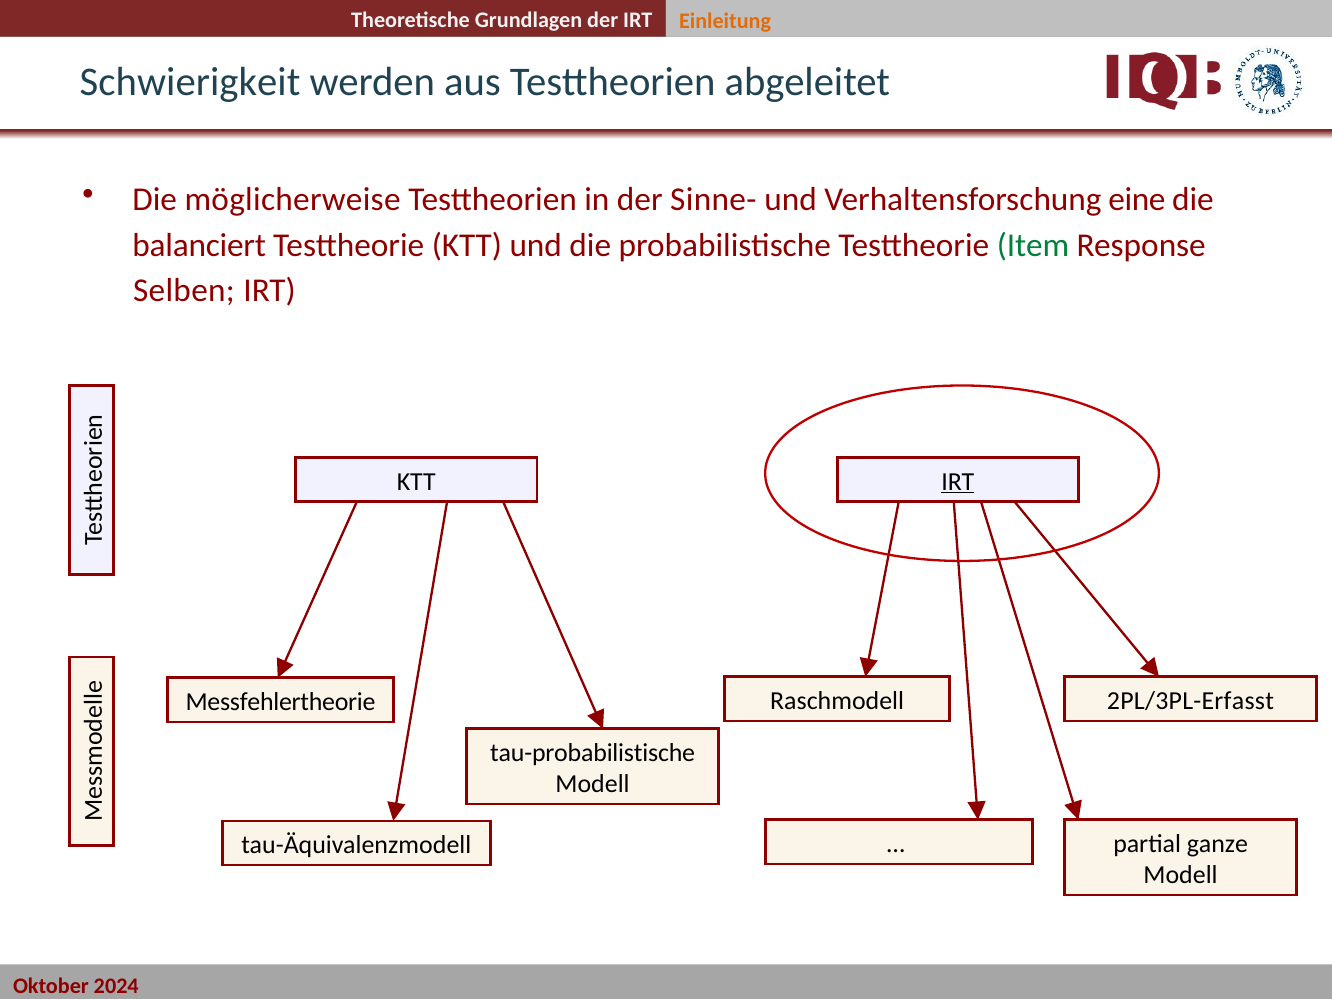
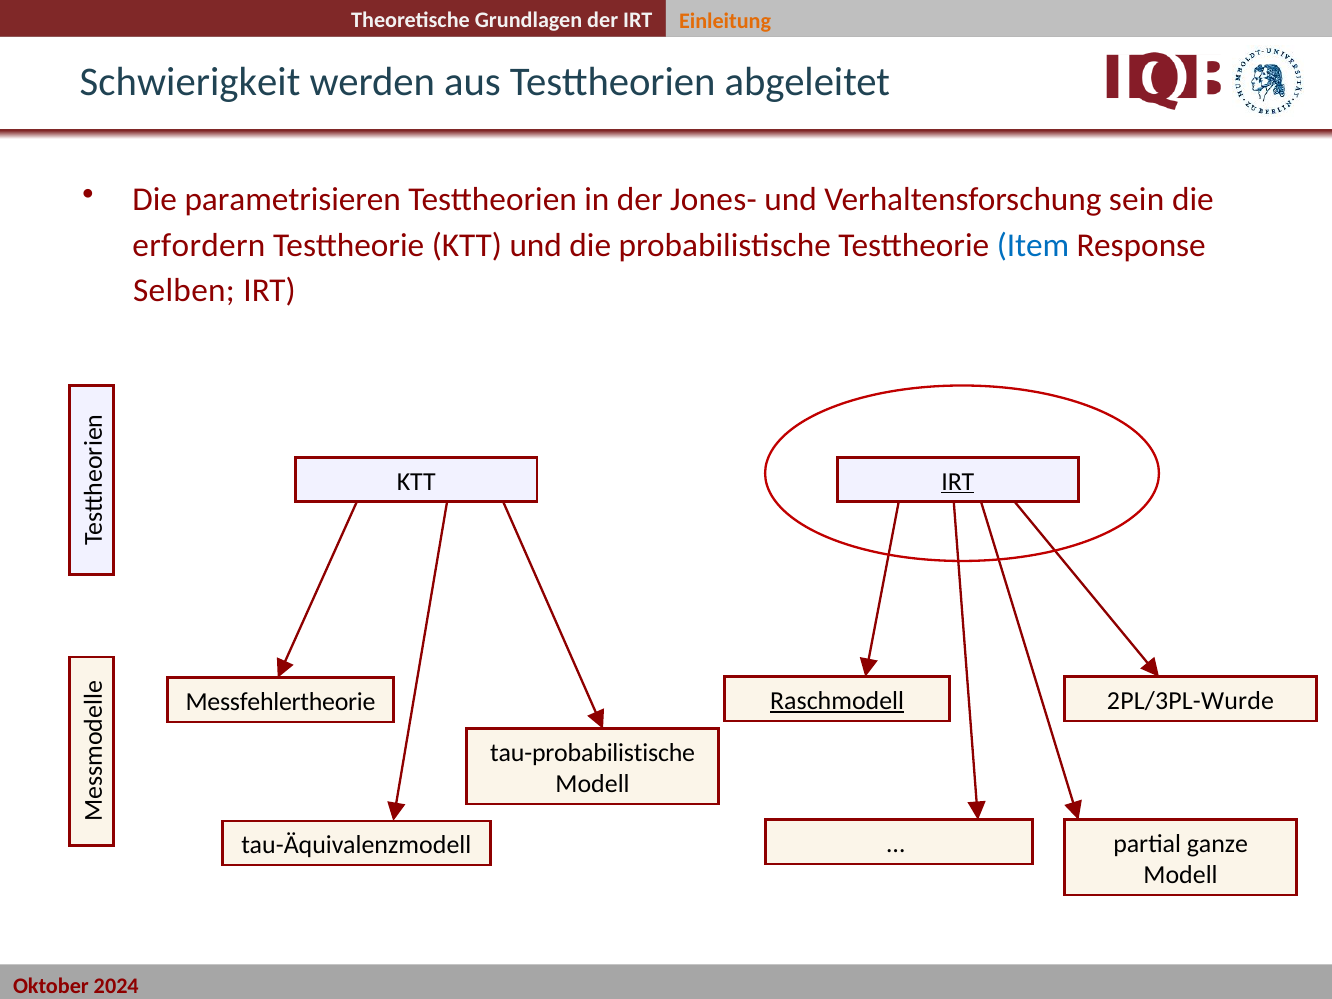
möglicherweise: möglicherweise -> parametrisieren
Sinne-: Sinne- -> Jones-
eine: eine -> sein
balanciert: balanciert -> erfordern
Item colour: green -> blue
Raschmodell underline: none -> present
2PL/3PL-Erfasst: 2PL/3PL-Erfasst -> 2PL/3PL-Wurde
